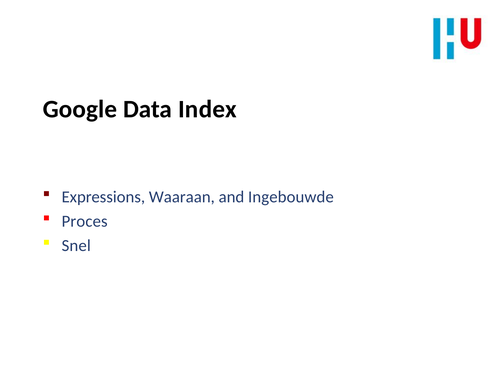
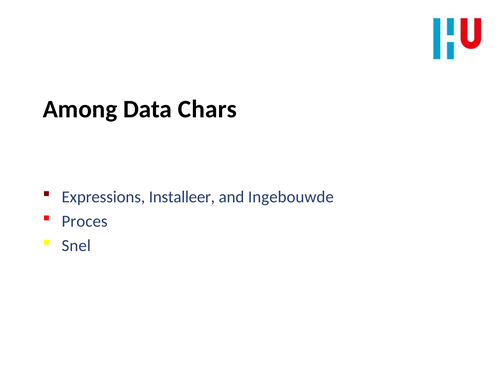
Google: Google -> Among
Index: Index -> Chars
Waaraan: Waaraan -> Installeer
